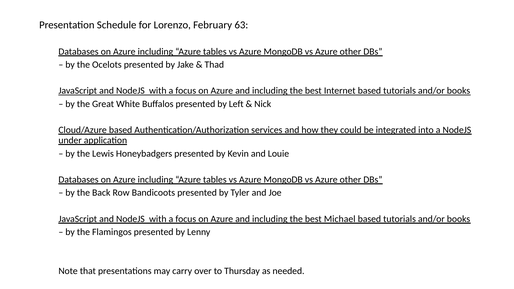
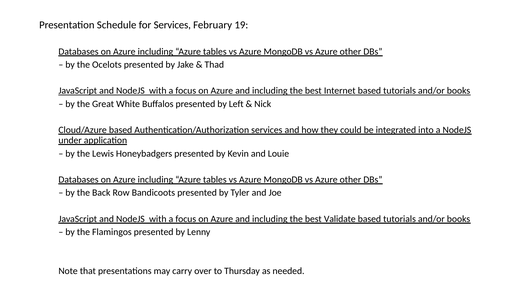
for Lorenzo: Lorenzo -> Services
63: 63 -> 19
Michael: Michael -> Validate
